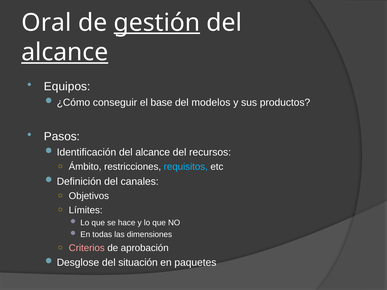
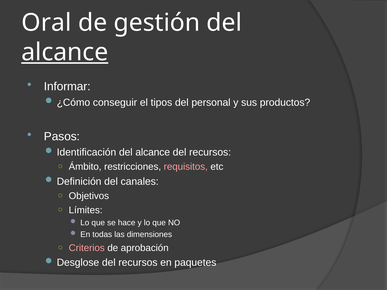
gestión underline: present -> none
Equipos: Equipos -> Informar
base: base -> tipos
modelos: modelos -> personal
requisitos colour: light blue -> pink
situación at (138, 263): situación -> recursos
